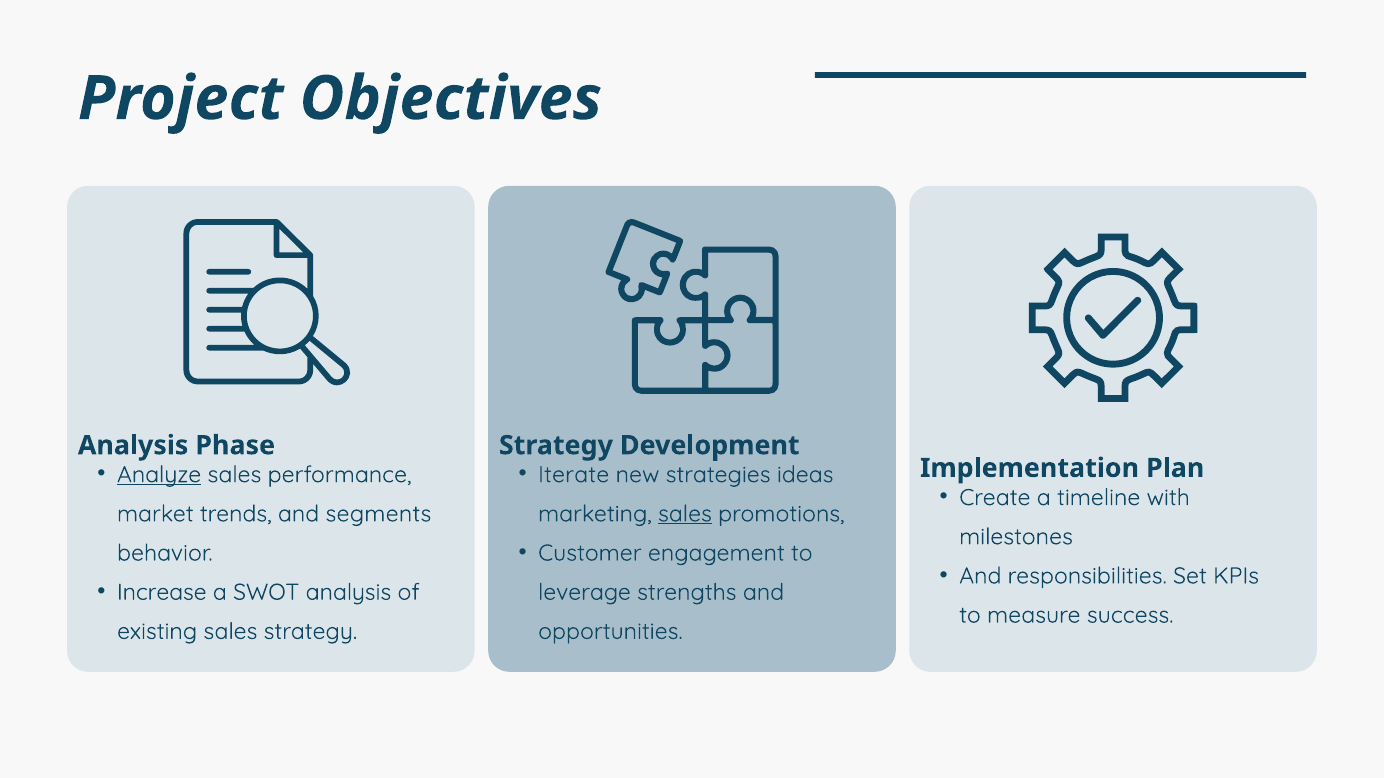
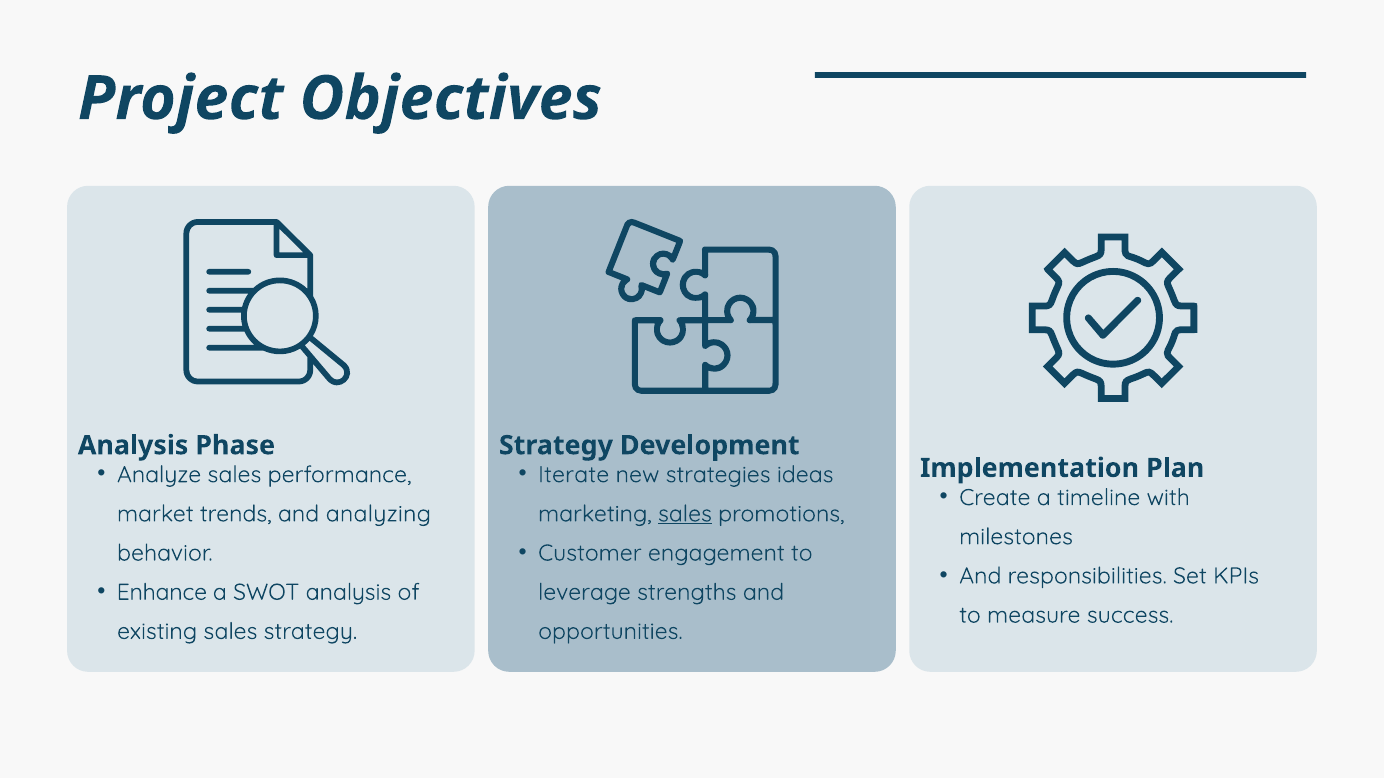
Analyze underline: present -> none
segments: segments -> analyzing
Increase: Increase -> Enhance
